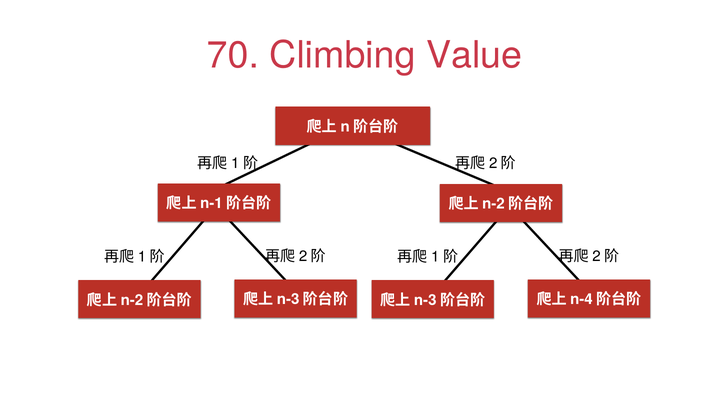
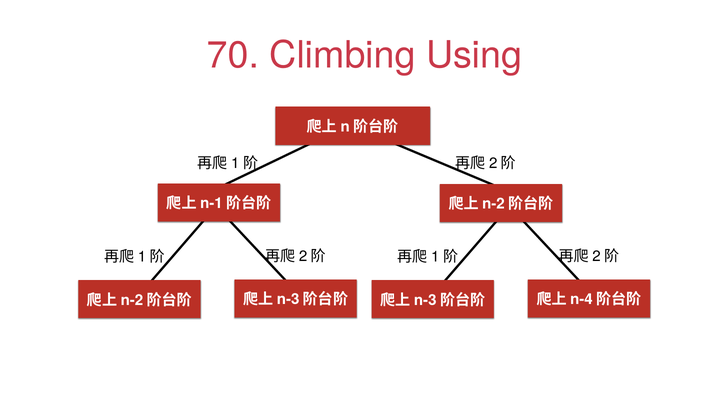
Value: Value -> Using
